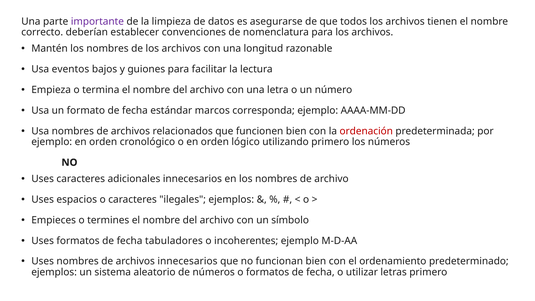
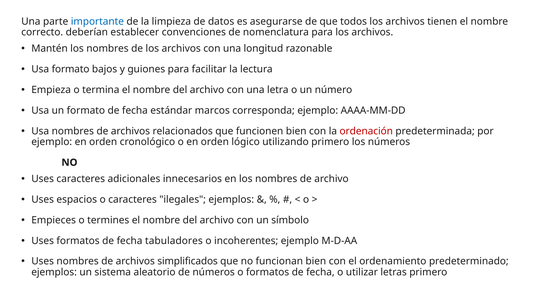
importante colour: purple -> blue
Usa eventos: eventos -> formato
archivos innecesarios: innecesarios -> simplificados
